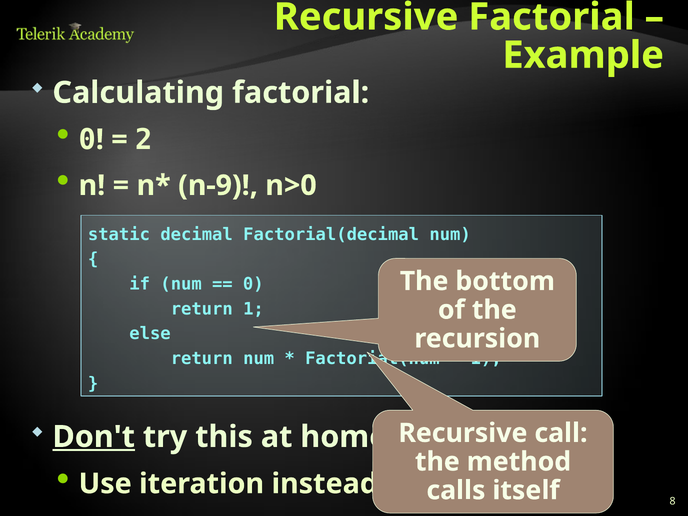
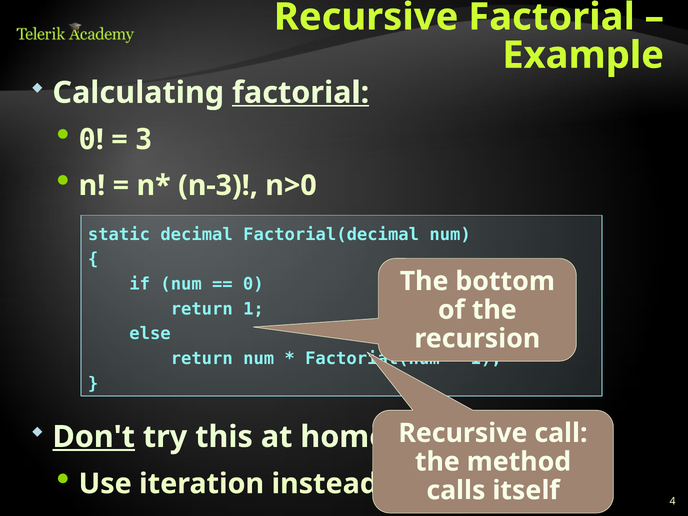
factorial at (301, 93) underline: none -> present
2: 2 -> 3
n-9: n-9 -> n-3
8: 8 -> 4
